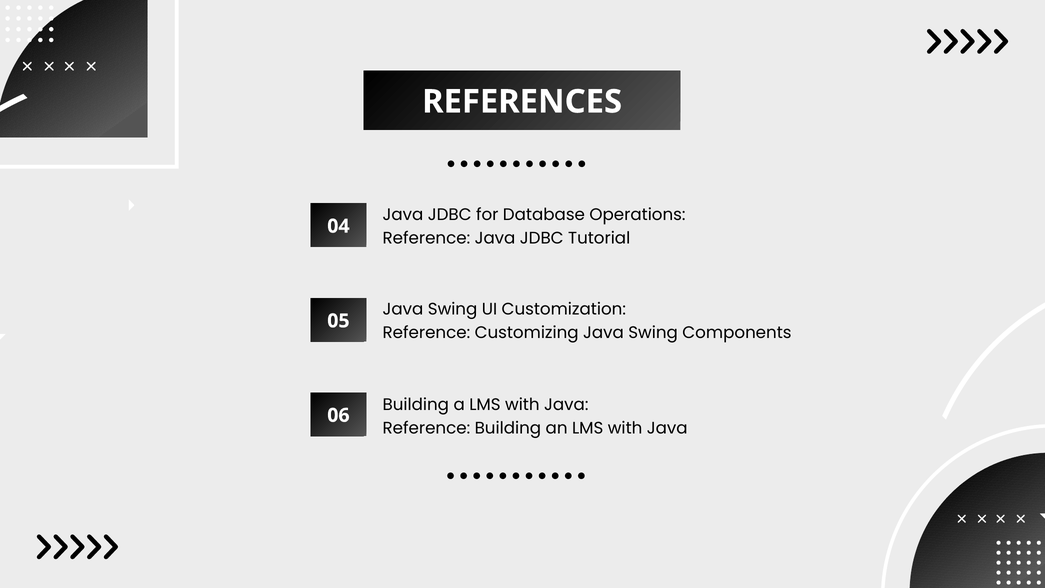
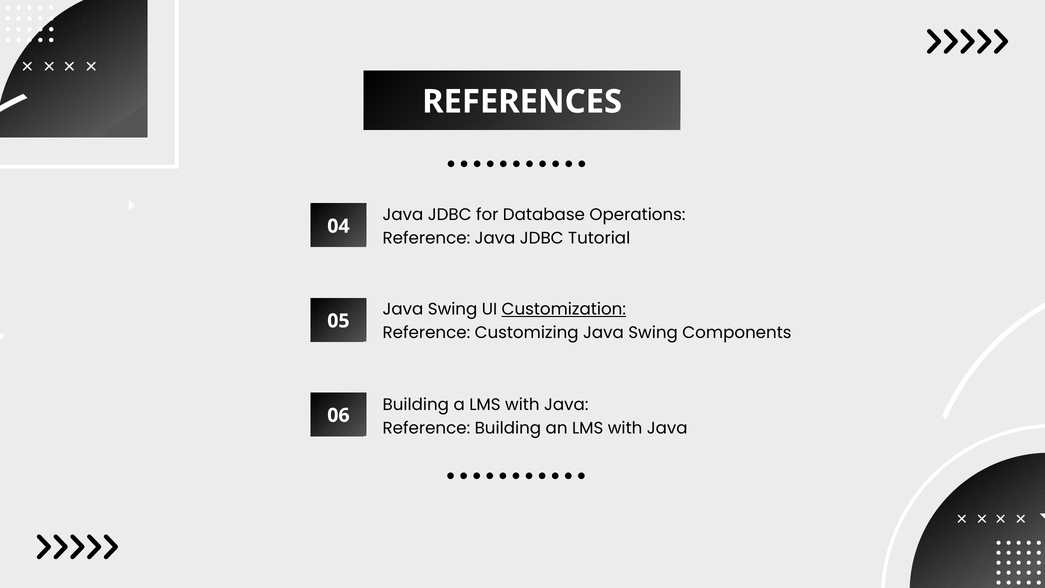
Customization underline: none -> present
